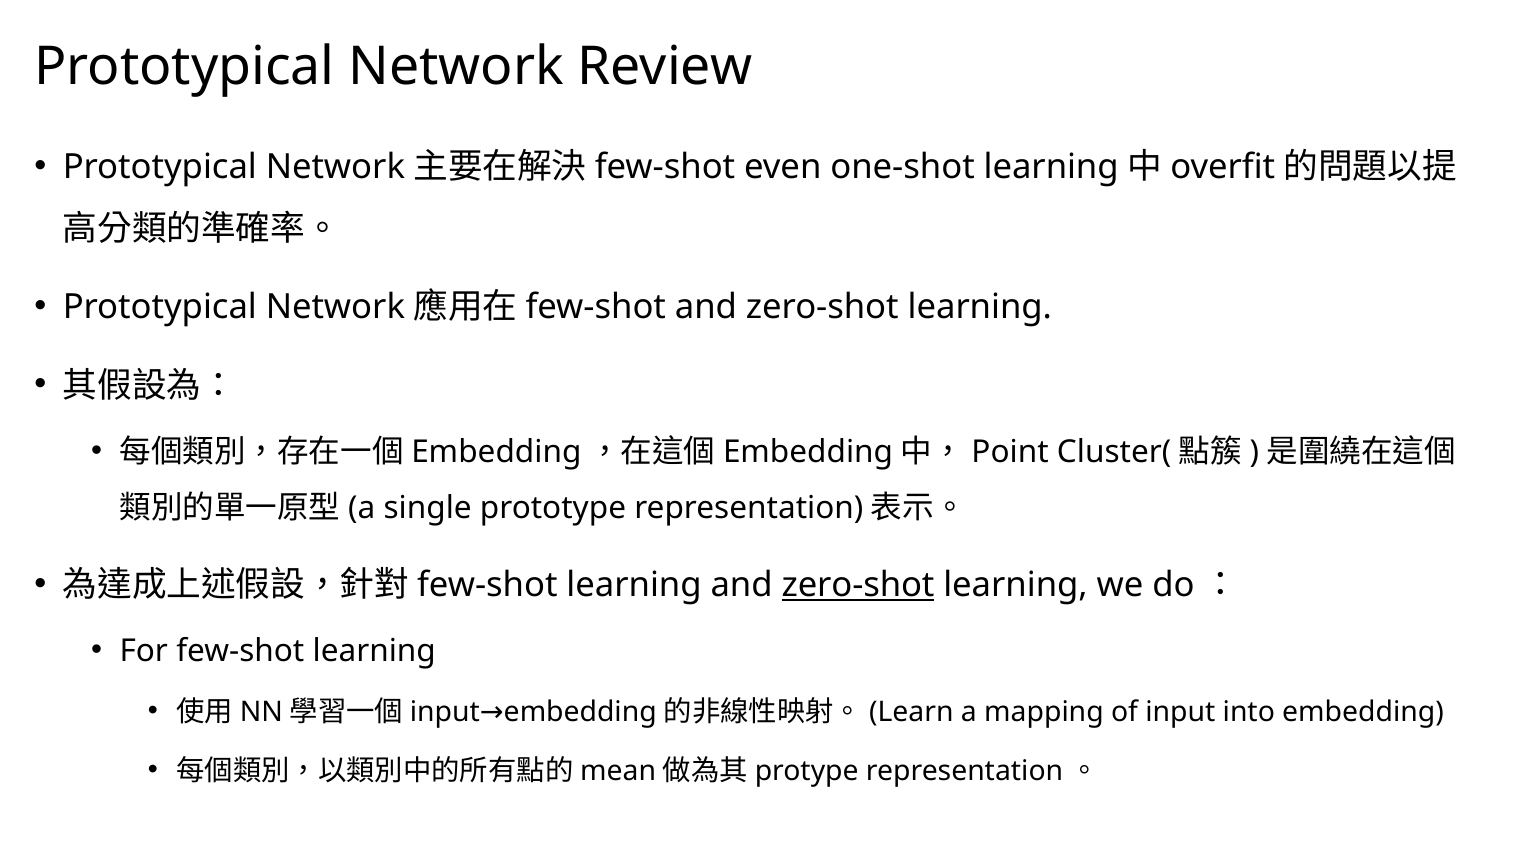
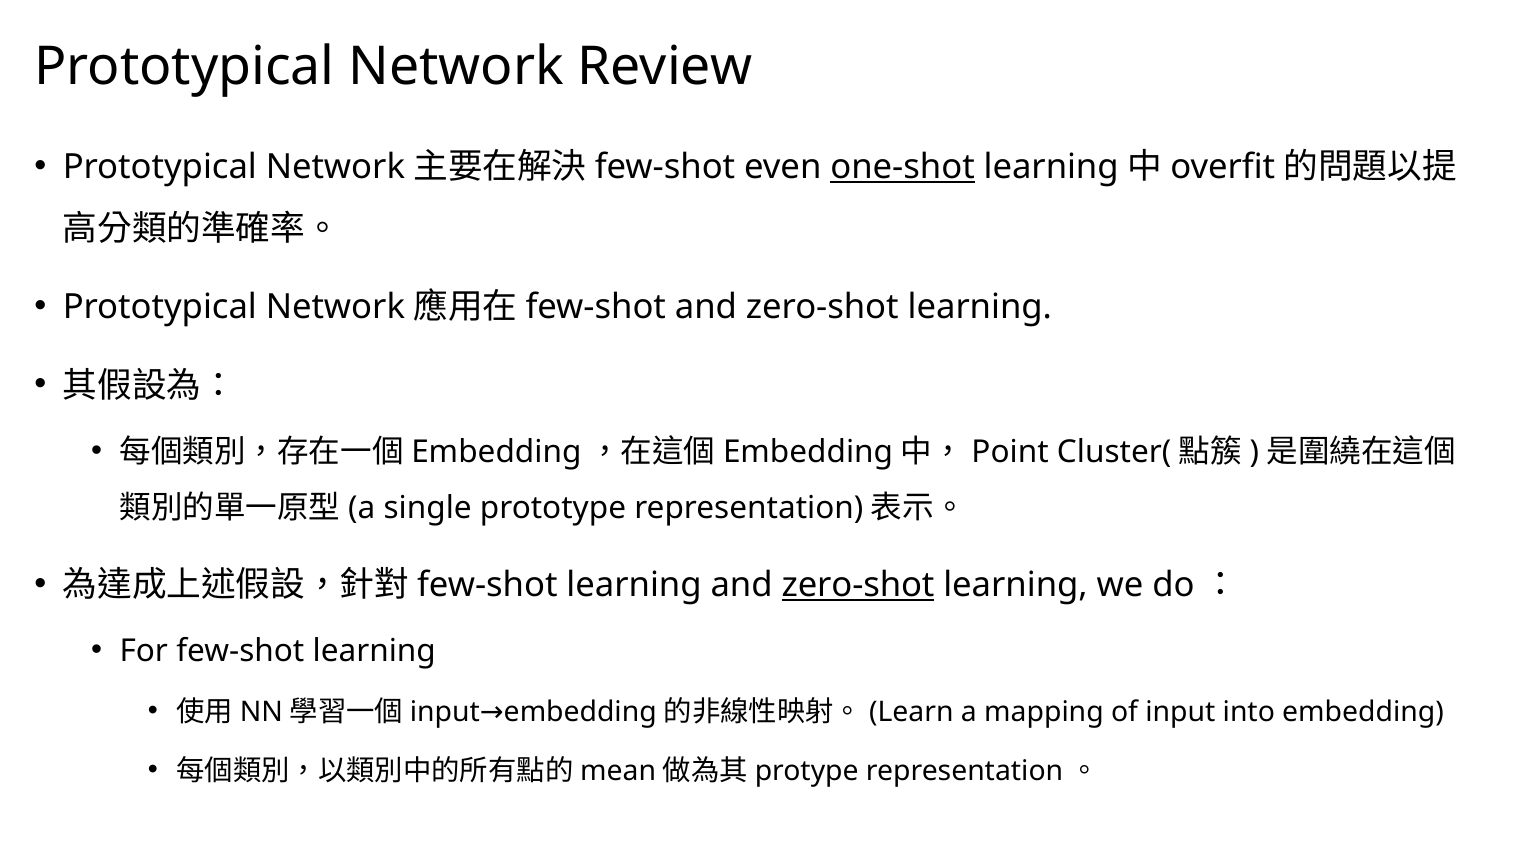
one-shot underline: none -> present
